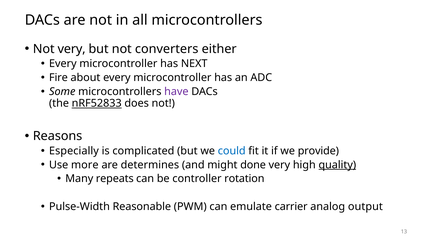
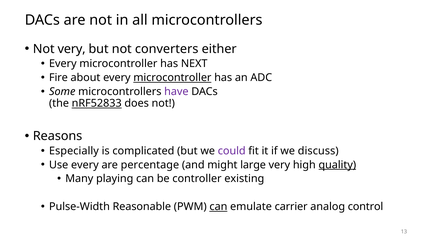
microcontroller at (172, 78) underline: none -> present
could colour: blue -> purple
provide: provide -> discuss
Use more: more -> every
determines: determines -> percentage
done: done -> large
repeats: repeats -> playing
rotation: rotation -> existing
can at (218, 207) underline: none -> present
output: output -> control
